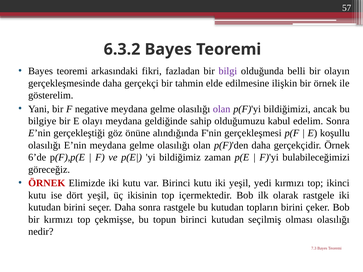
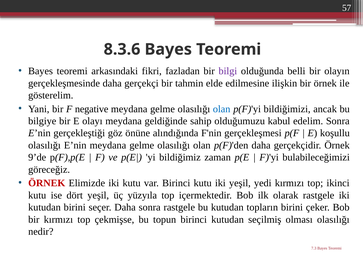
6.3.2: 6.3.2 -> 8.3.6
olan at (222, 109) colour: purple -> blue
6’de: 6’de -> 9’de
ikisinin: ikisinin -> yüzyıla
